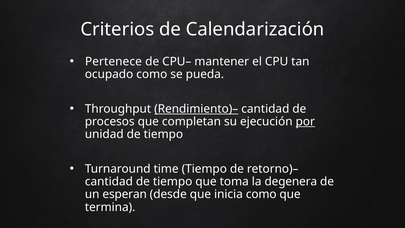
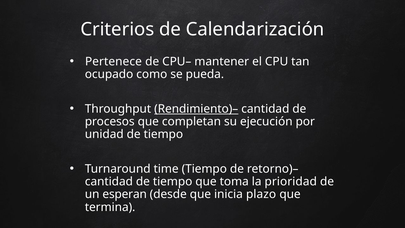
por underline: present -> none
degenera: degenera -> prioridad
inicia como: como -> plazo
